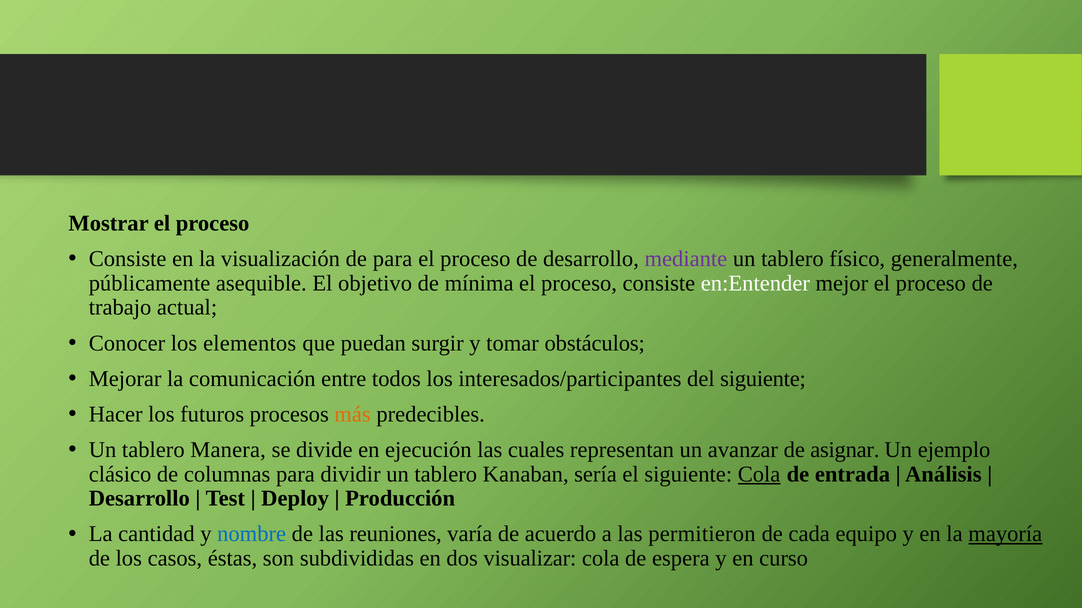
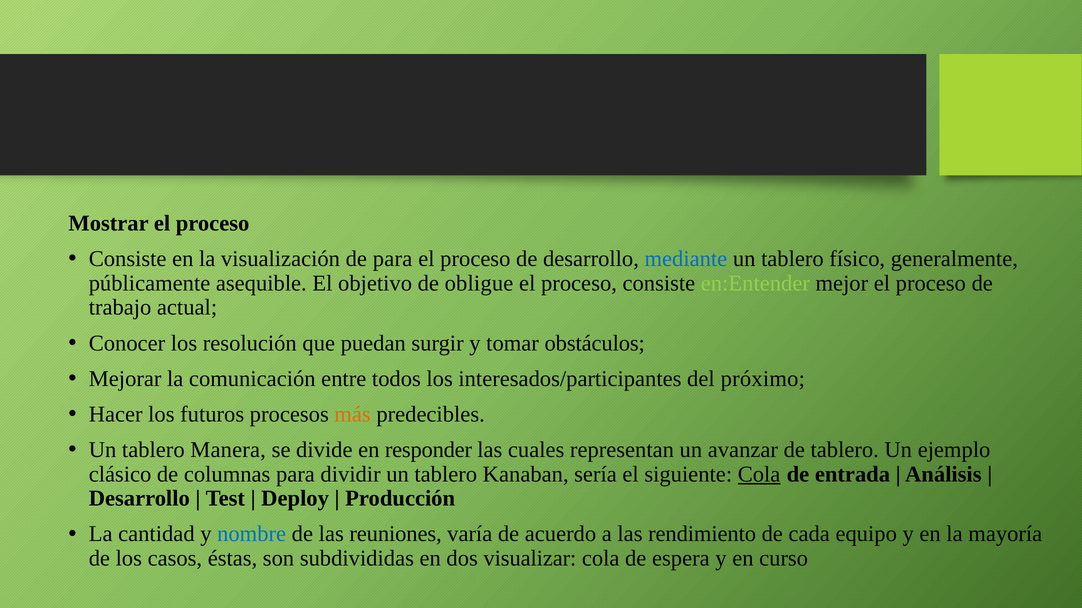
mediante colour: purple -> blue
mínima: mínima -> obligue
en:Entender colour: white -> light green
elementos: elementos -> resolución
del siguiente: siguiente -> próximo
ejecución: ejecución -> responder
de asignar: asignar -> tablero
permitieron: permitieron -> rendimiento
mayoría underline: present -> none
